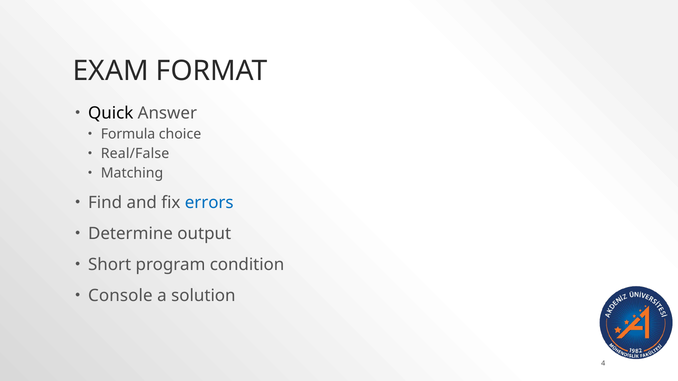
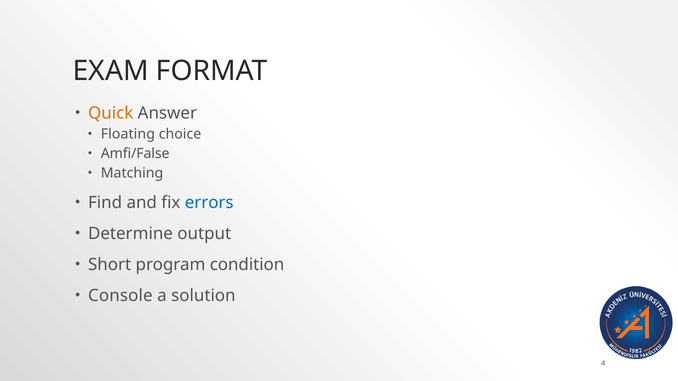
Quick colour: black -> orange
Formula: Formula -> Floating
Real/False: Real/False -> Amfi/False
